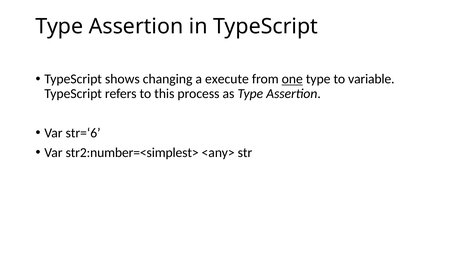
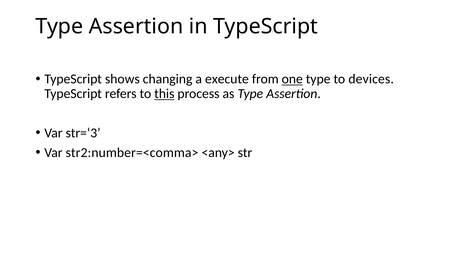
variable: variable -> devices
this underline: none -> present
str=‘6: str=‘6 -> str=‘3
str2:number=<simplest>: str2:number=<simplest> -> str2:number=<comma>
